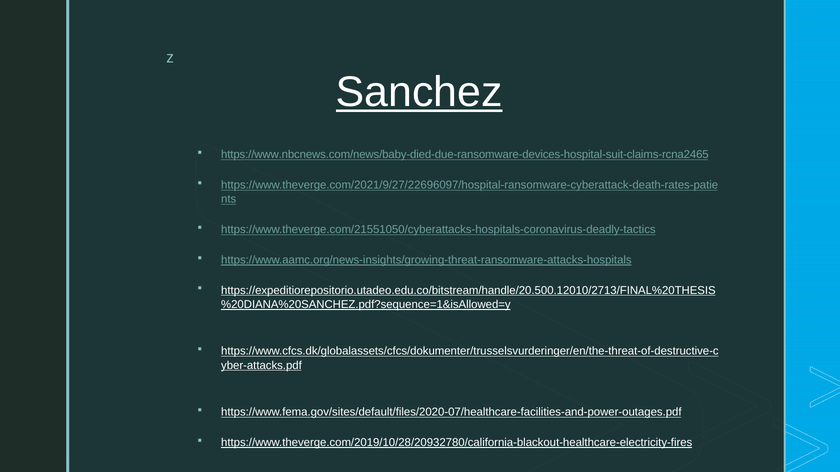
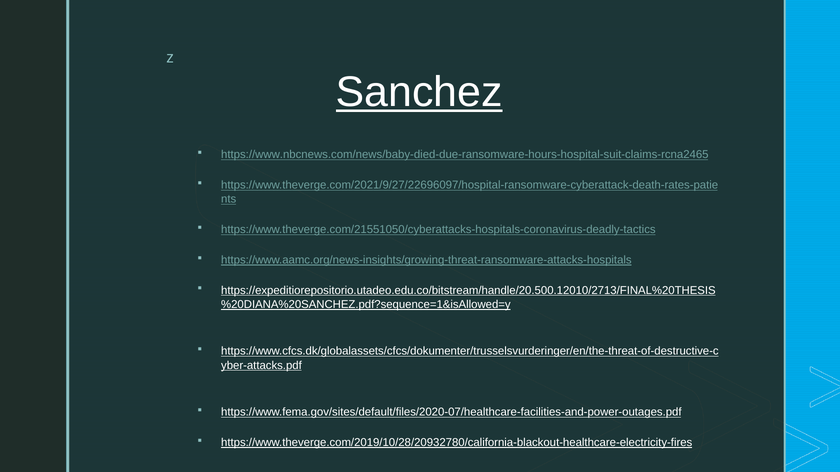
https://www.nbcnews.com/news/baby-died-due-ransomware-devices-hospital-suit-claims-rcna2465: https://www.nbcnews.com/news/baby-died-due-ransomware-devices-hospital-suit-claims-rcna2465 -> https://www.nbcnews.com/news/baby-died-due-ransomware-hours-hospital-suit-claims-rcna2465
